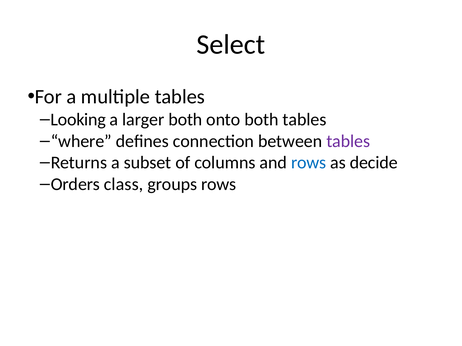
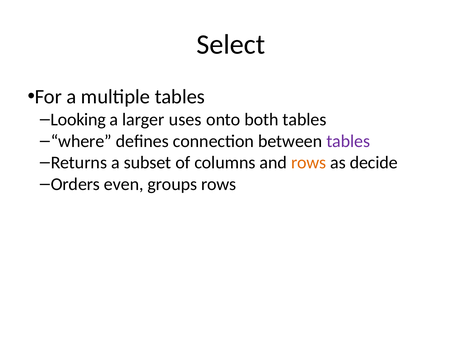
larger both: both -> uses
rows at (309, 163) colour: blue -> orange
class: class -> even
